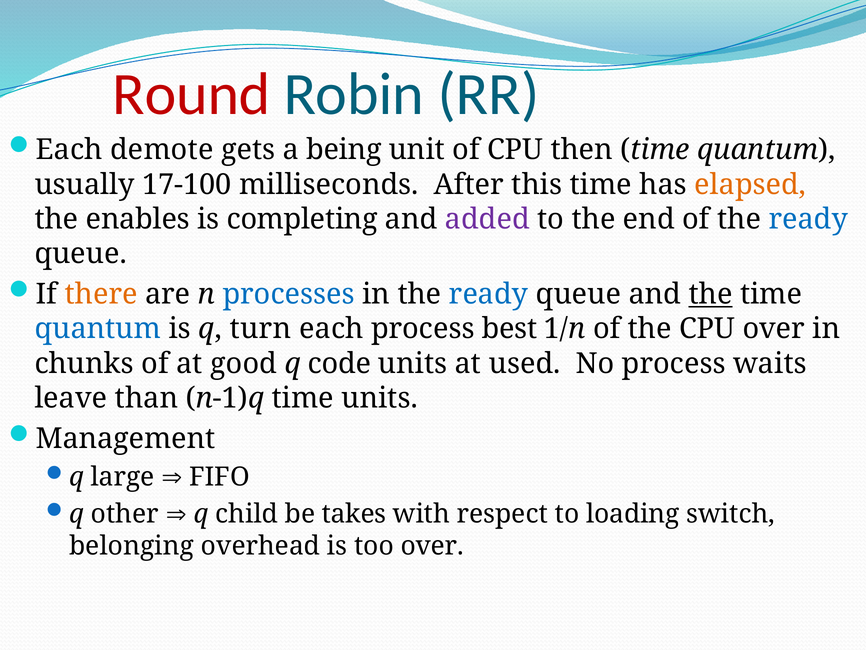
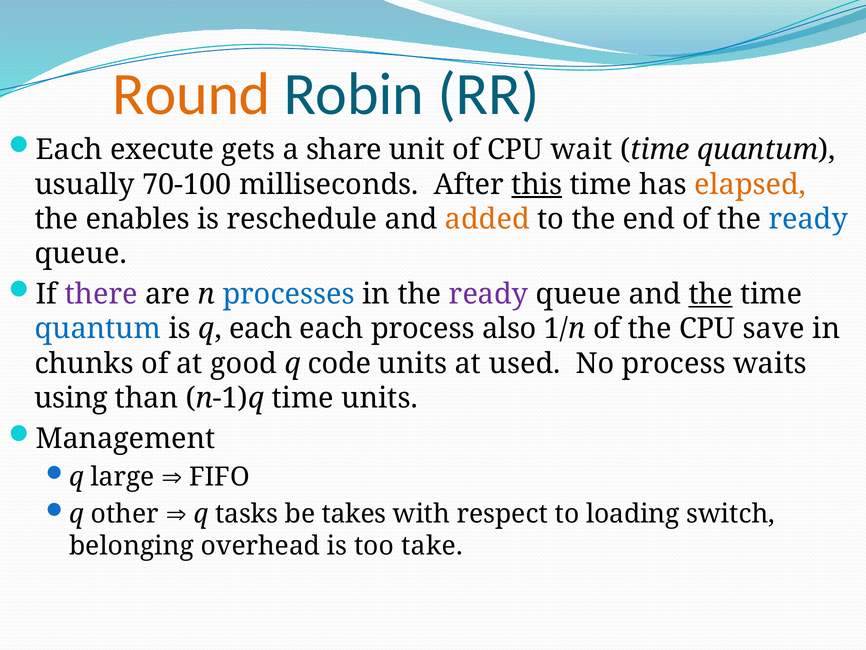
Round colour: red -> orange
demote: demote -> execute
being: being -> share
then: then -> wait
17-100: 17-100 -> 70-100
this underline: none -> present
completing: completing -> reschedule
added colour: purple -> orange
there colour: orange -> purple
ready at (489, 294) colour: blue -> purple
q turn: turn -> each
best: best -> also
CPU over: over -> save
leave: leave -> using
child: child -> tasks
too over: over -> take
